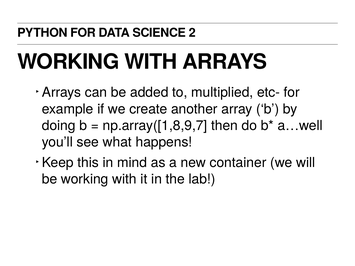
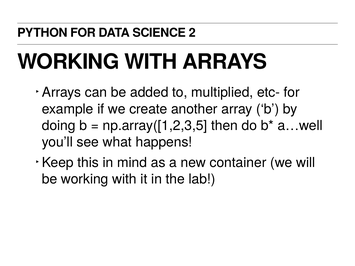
np.array([1,8,9,7: np.array([1,8,9,7 -> np.array([1,2,3,5
